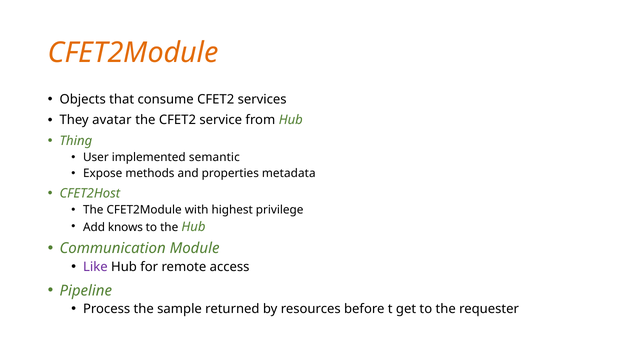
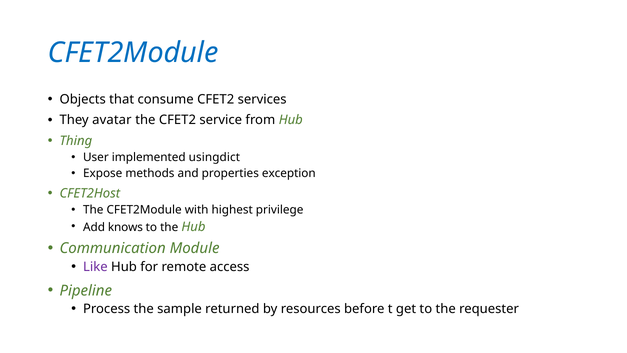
CFET2Module at (133, 53) colour: orange -> blue
semantic: semantic -> usingdict
metadata: metadata -> exception
